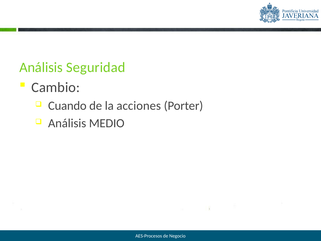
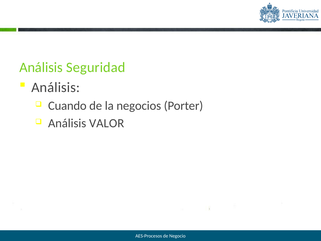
Cambio at (56, 87): Cambio -> Análisis
acciones: acciones -> negocios
MEDIO: MEDIO -> VALOR
